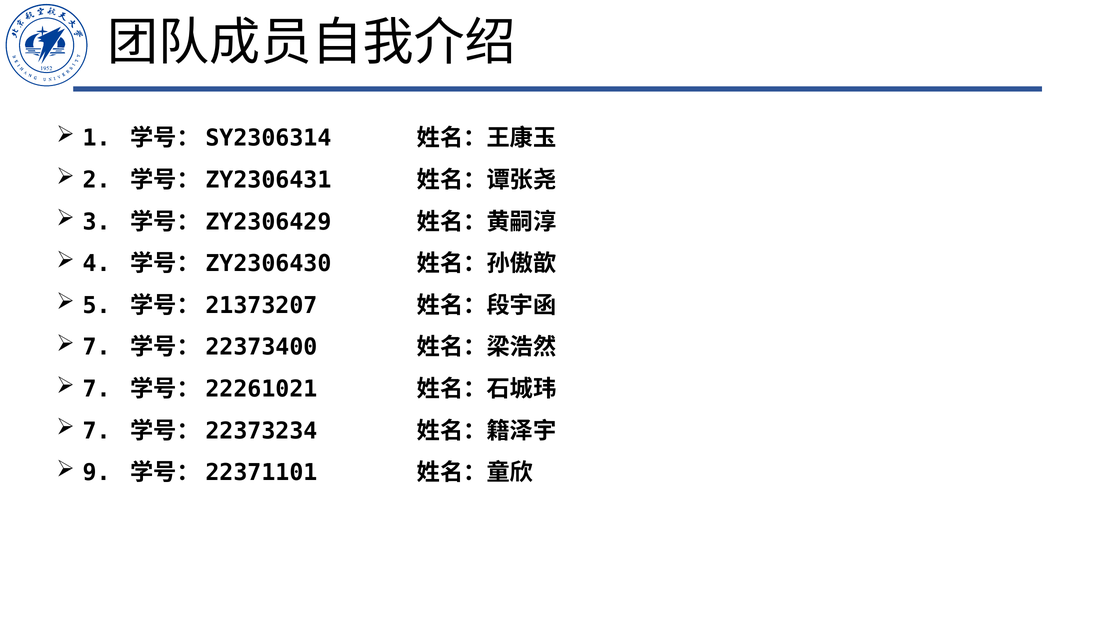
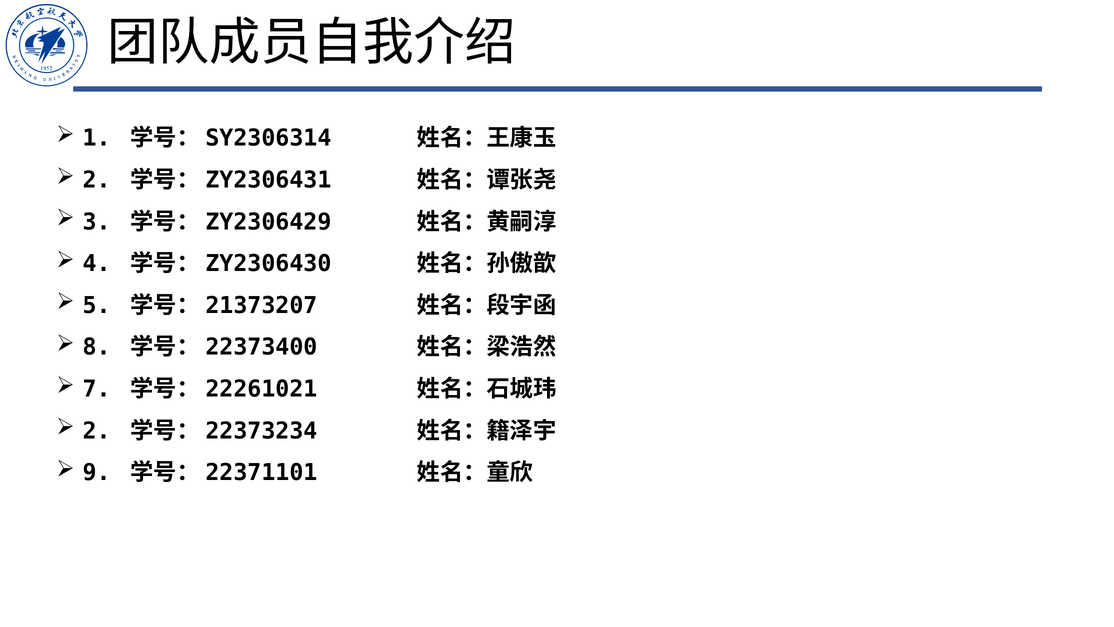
7 at (97, 347): 7 -> 8
7 at (97, 431): 7 -> 2
